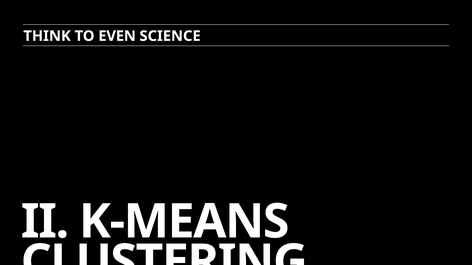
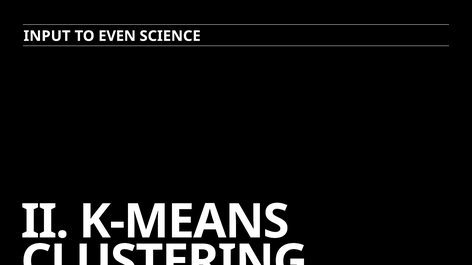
THINK: THINK -> INPUT
